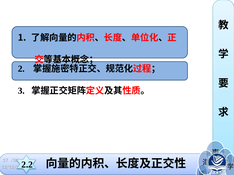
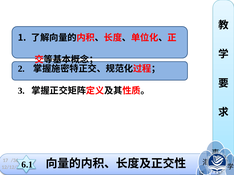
2.2: 2.2 -> 6.1
